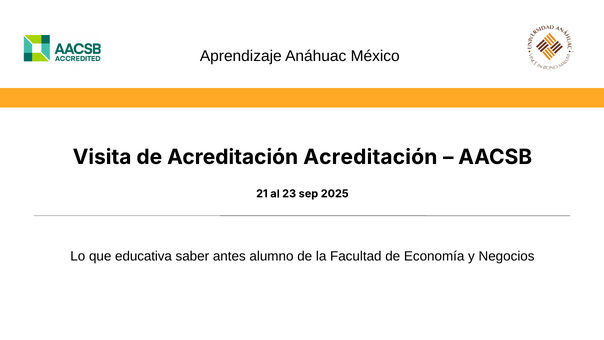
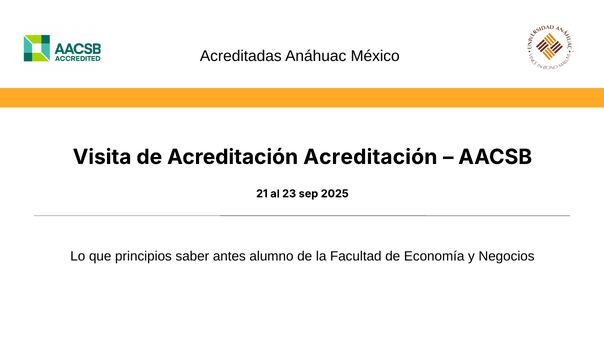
Aprendizaje: Aprendizaje -> Acreditadas
educativa: educativa -> principios
